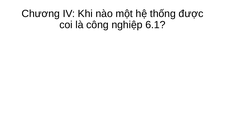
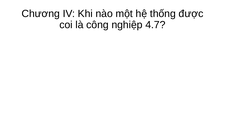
6.1: 6.1 -> 4.7
